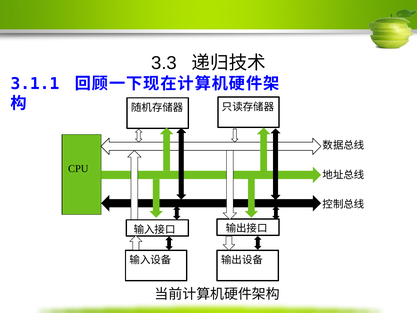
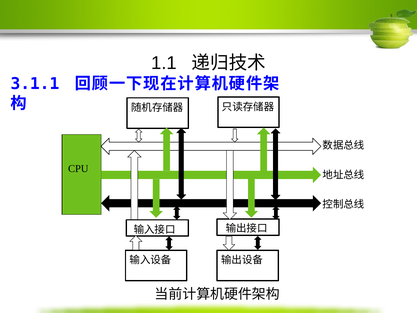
3.3: 3.3 -> 1.1
